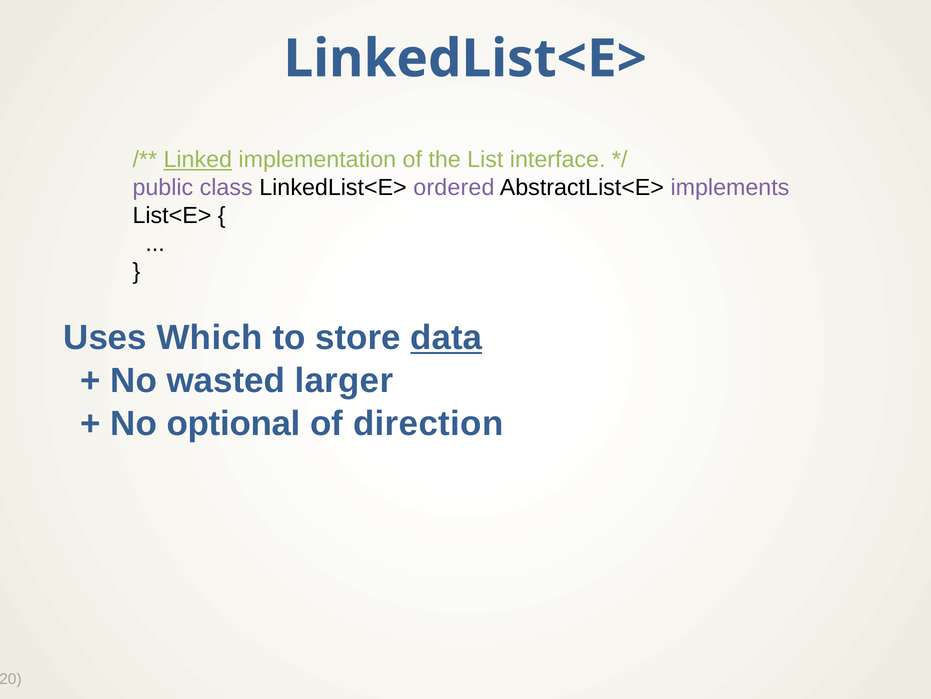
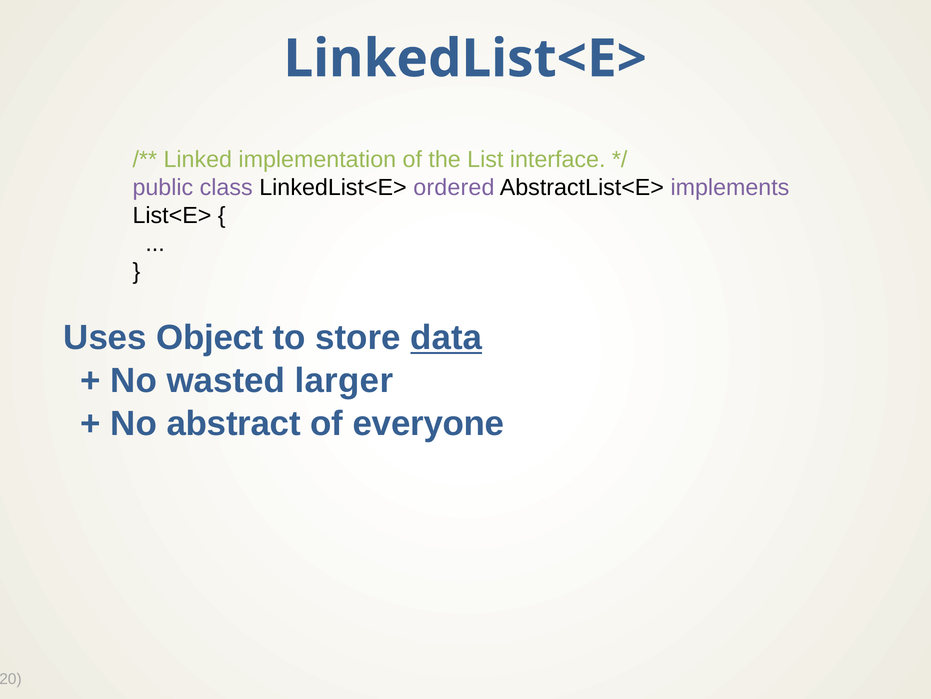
Linked underline: present -> none
Which: Which -> Object
optional: optional -> abstract
direction: direction -> everyone
